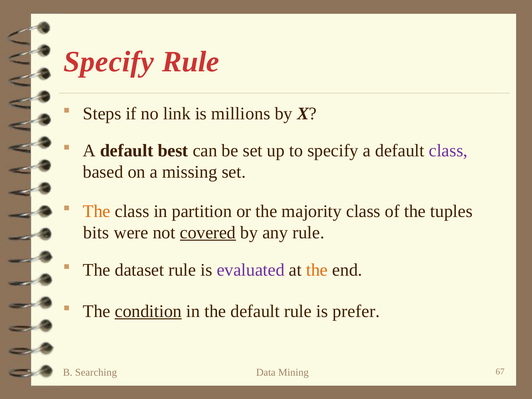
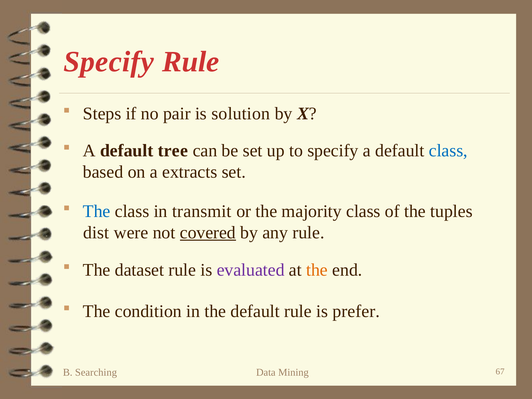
link: link -> pair
millions: millions -> solution
best: best -> tree
class at (448, 151) colour: purple -> blue
missing: missing -> extracts
The at (97, 211) colour: orange -> blue
partition: partition -> transmit
bits: bits -> dist
condition underline: present -> none
